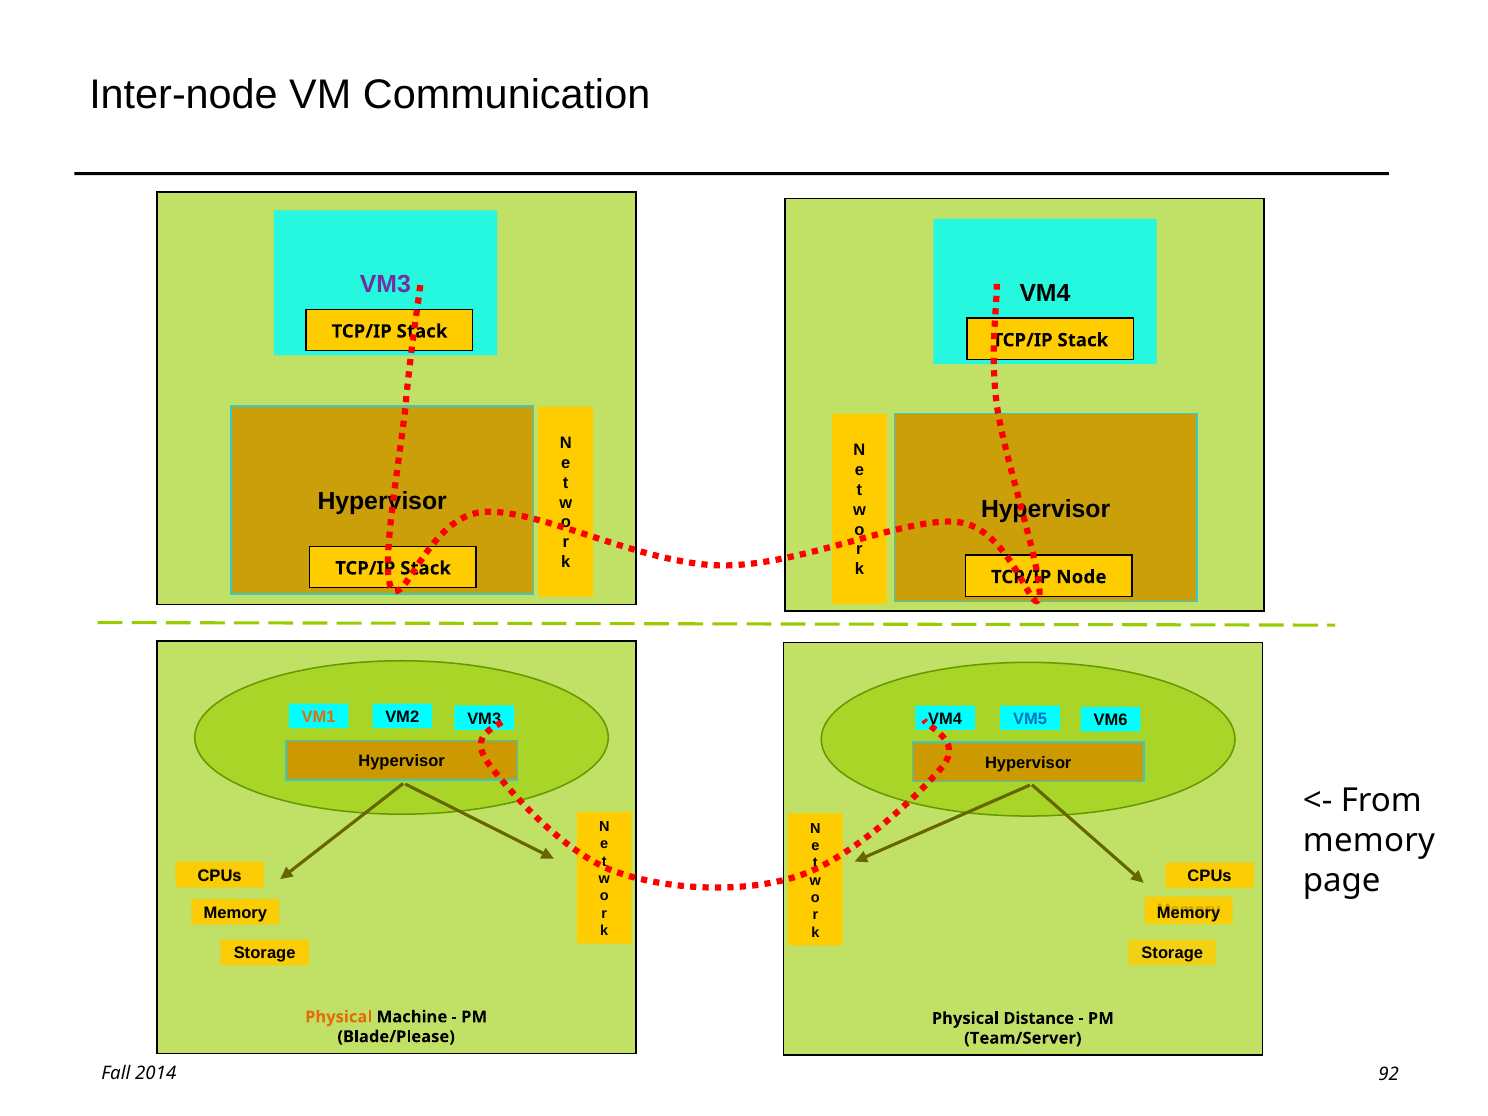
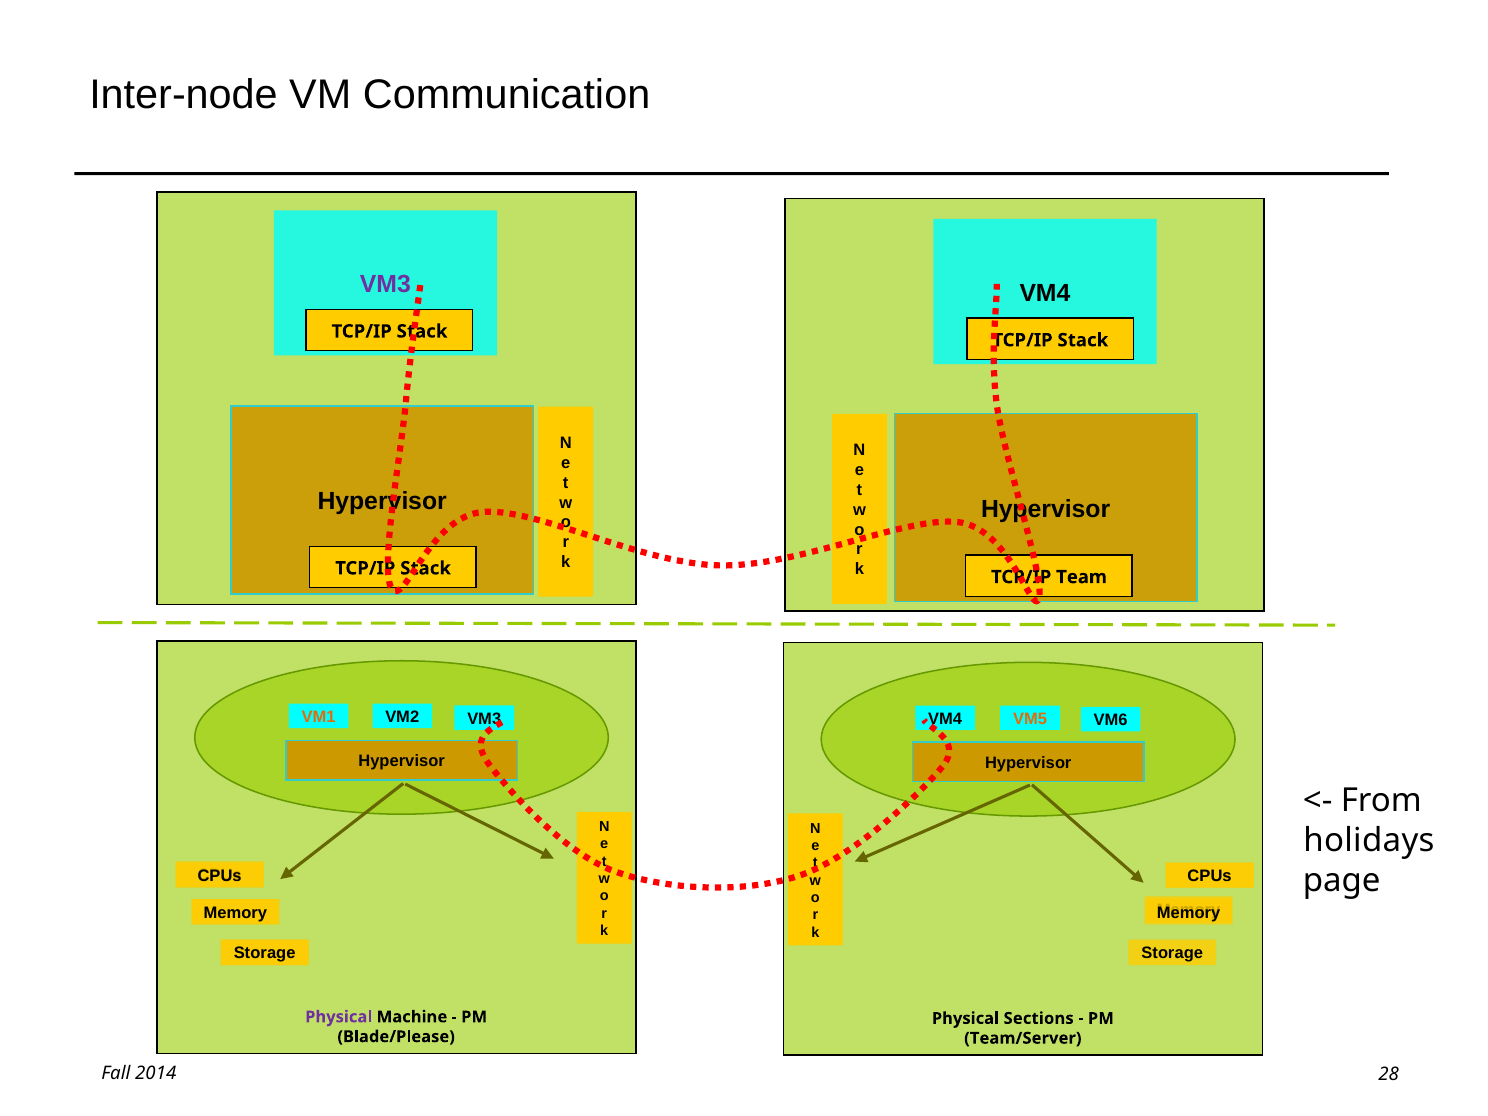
Node: Node -> Team
VM5 colour: blue -> orange
memory at (1369, 840): memory -> holidays
Physical at (339, 1017) colour: orange -> purple
Distance: Distance -> Sections
92: 92 -> 28
